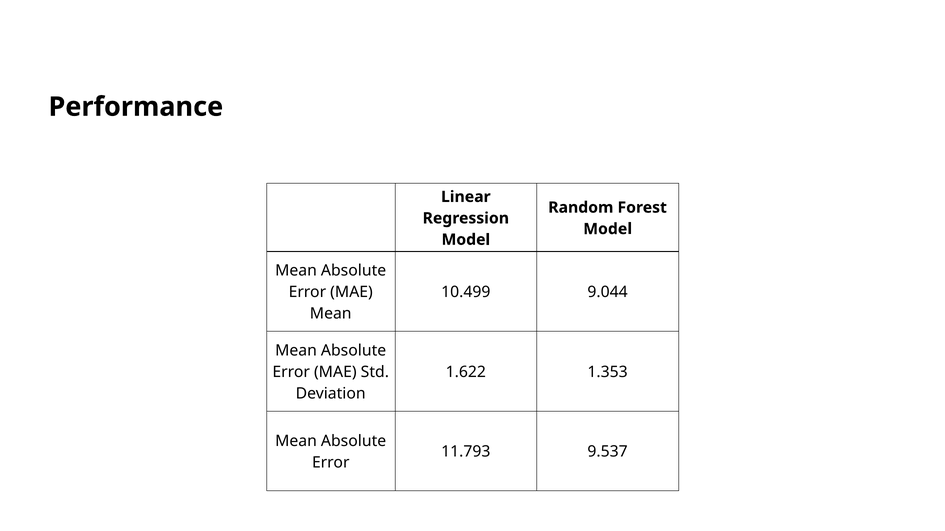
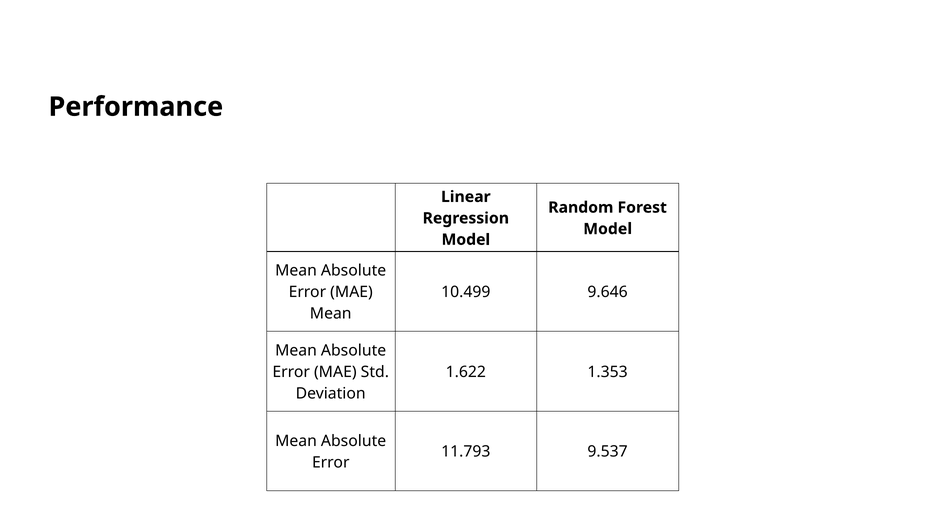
9.044: 9.044 -> 9.646
